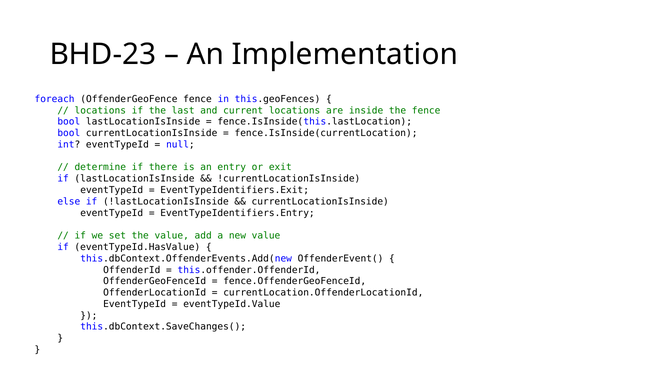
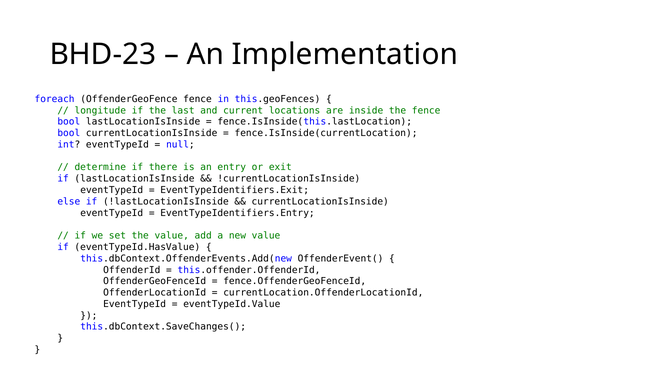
locations at (100, 110): locations -> longitude
